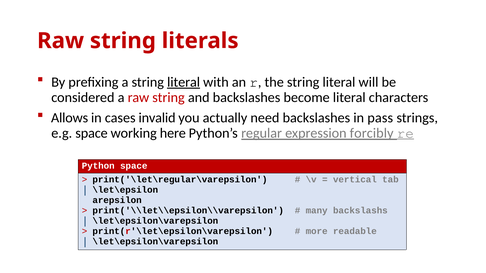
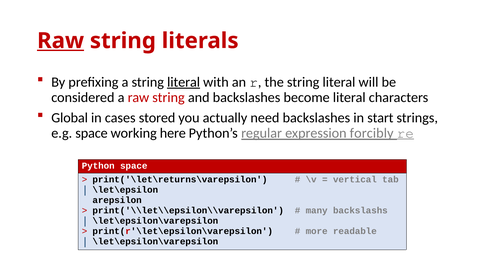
Raw at (61, 41) underline: none -> present
Allows: Allows -> Global
invalid: invalid -> stored
pass: pass -> start
print('\let\regular\varepsilon: print('\let\regular\varepsilon -> print('\let\returns\varepsilon
